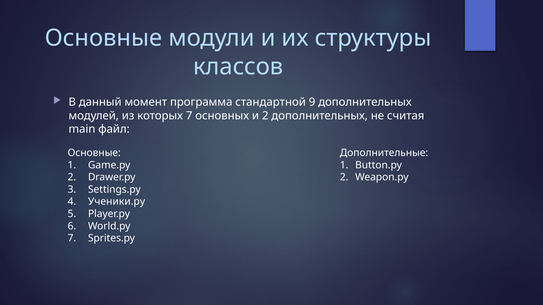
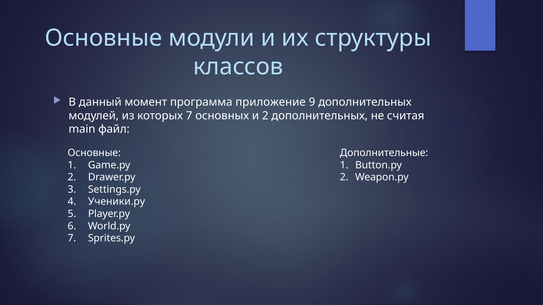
стандартной: стандартной -> приложение
